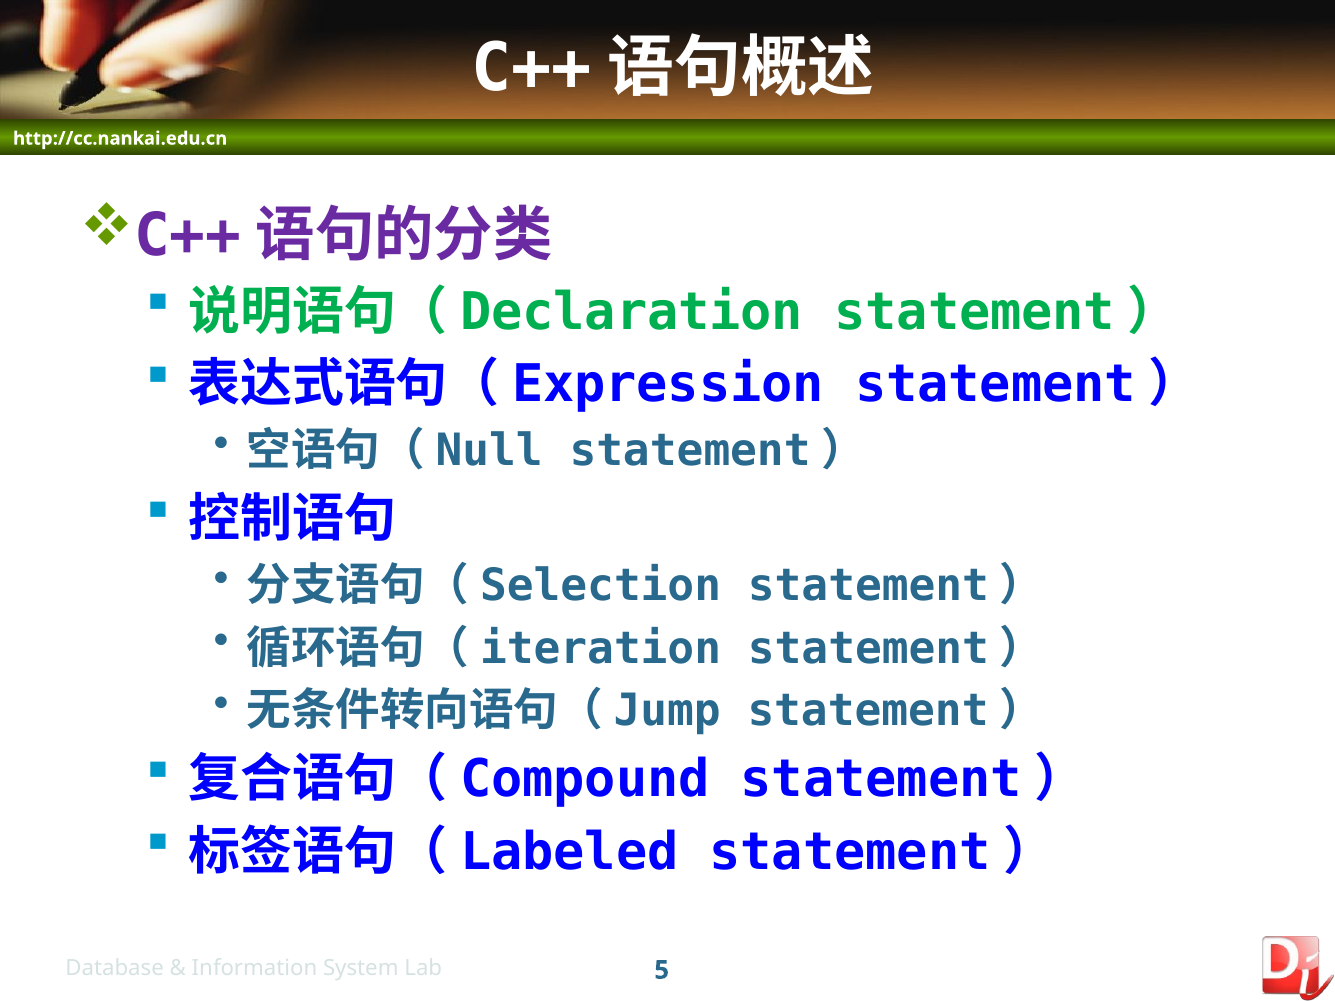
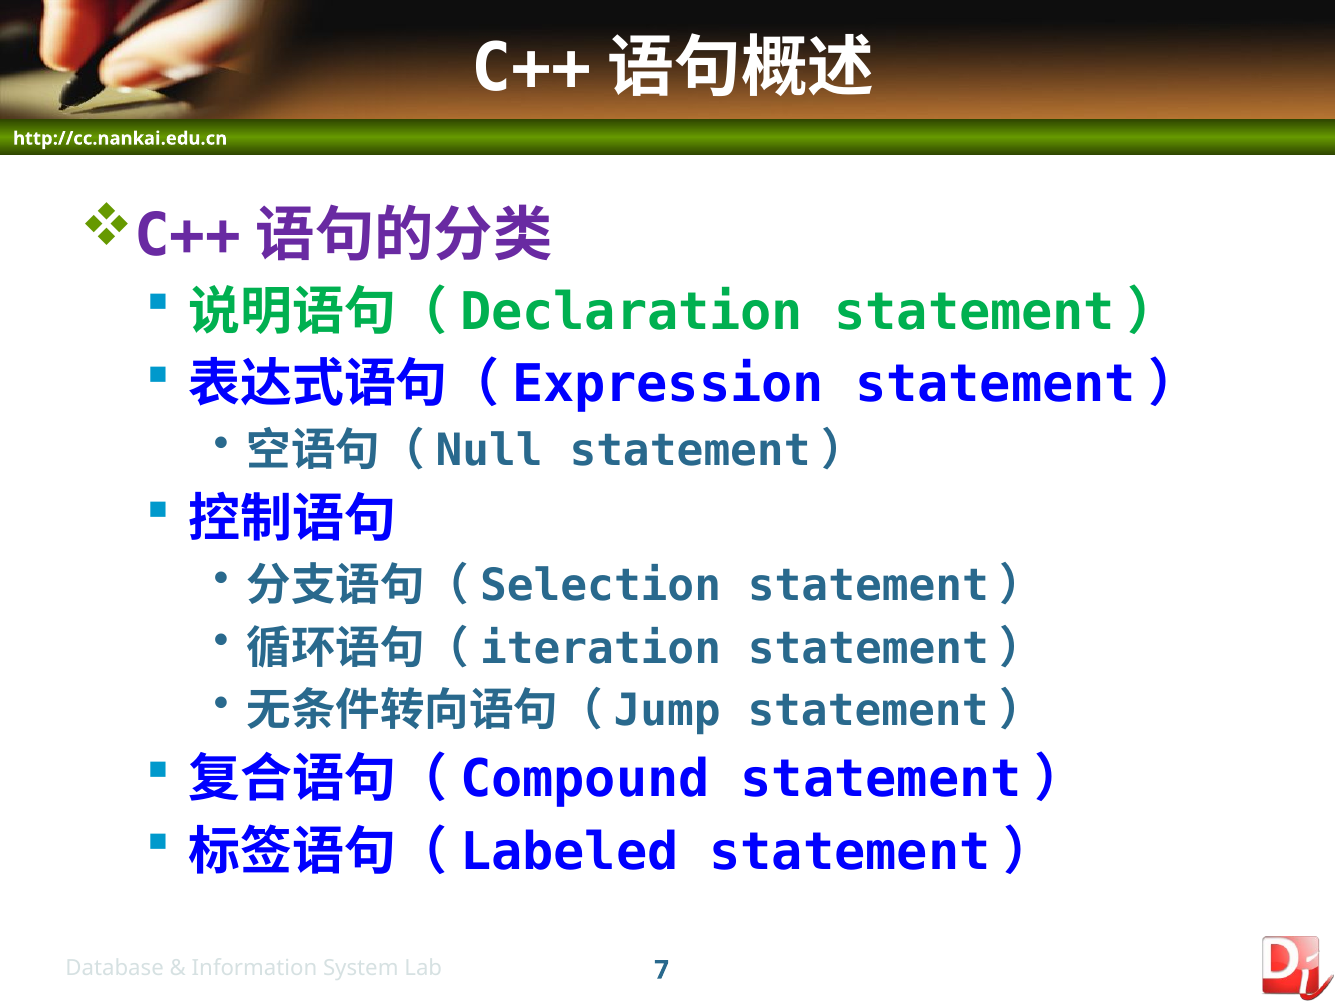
5: 5 -> 7
